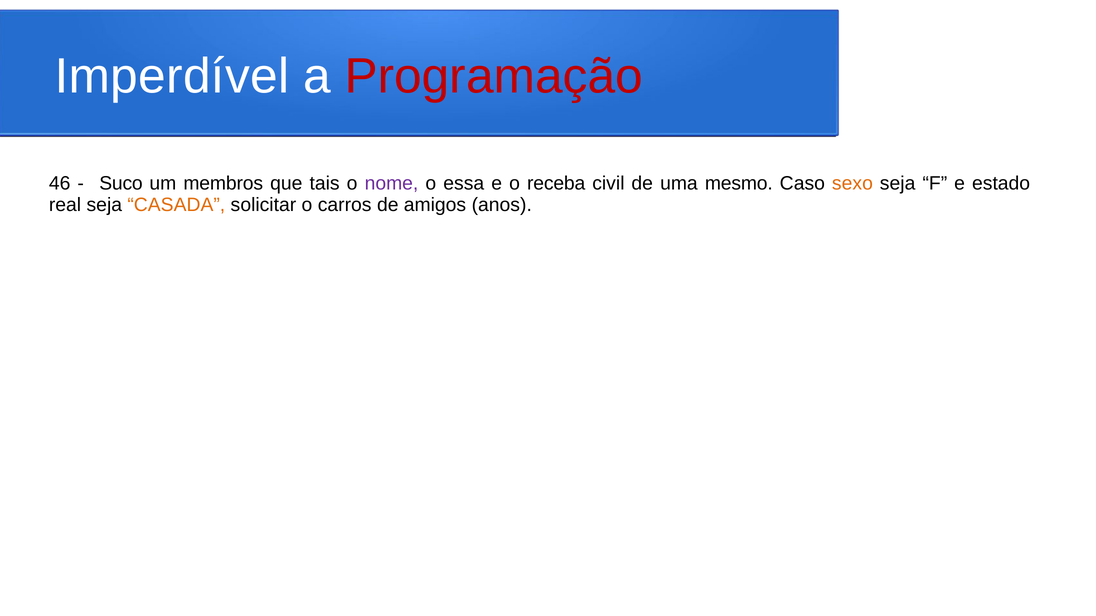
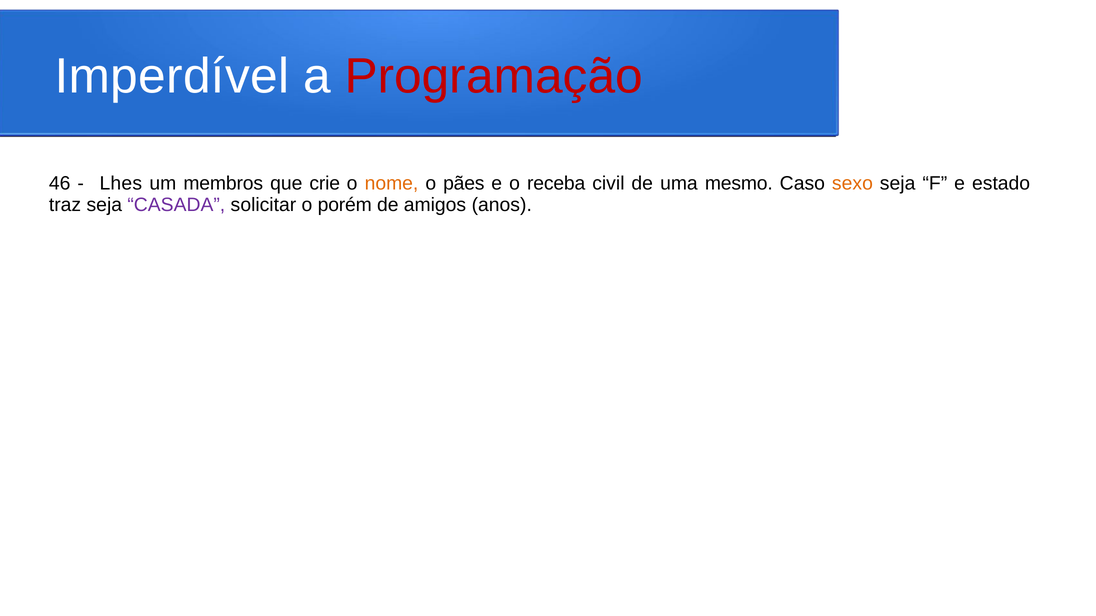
Suco: Suco -> Lhes
tais: tais -> crie
nome colour: purple -> orange
essa: essa -> pães
real: real -> traz
CASADA colour: orange -> purple
carros: carros -> porém
